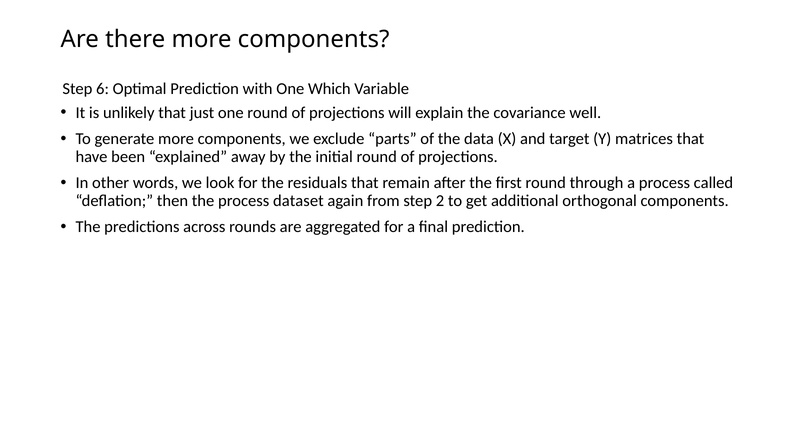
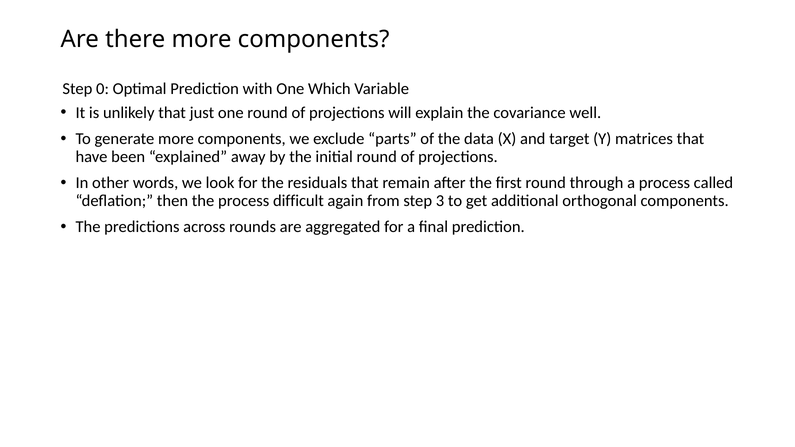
6: 6 -> 0
dataset: dataset -> difficult
2: 2 -> 3
